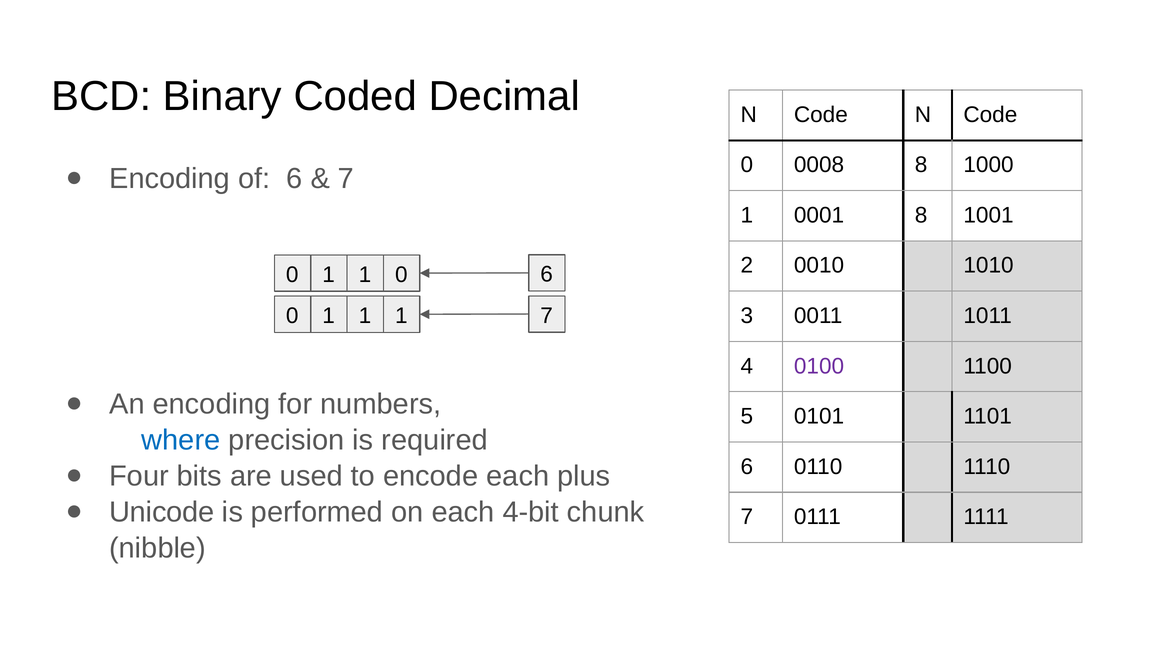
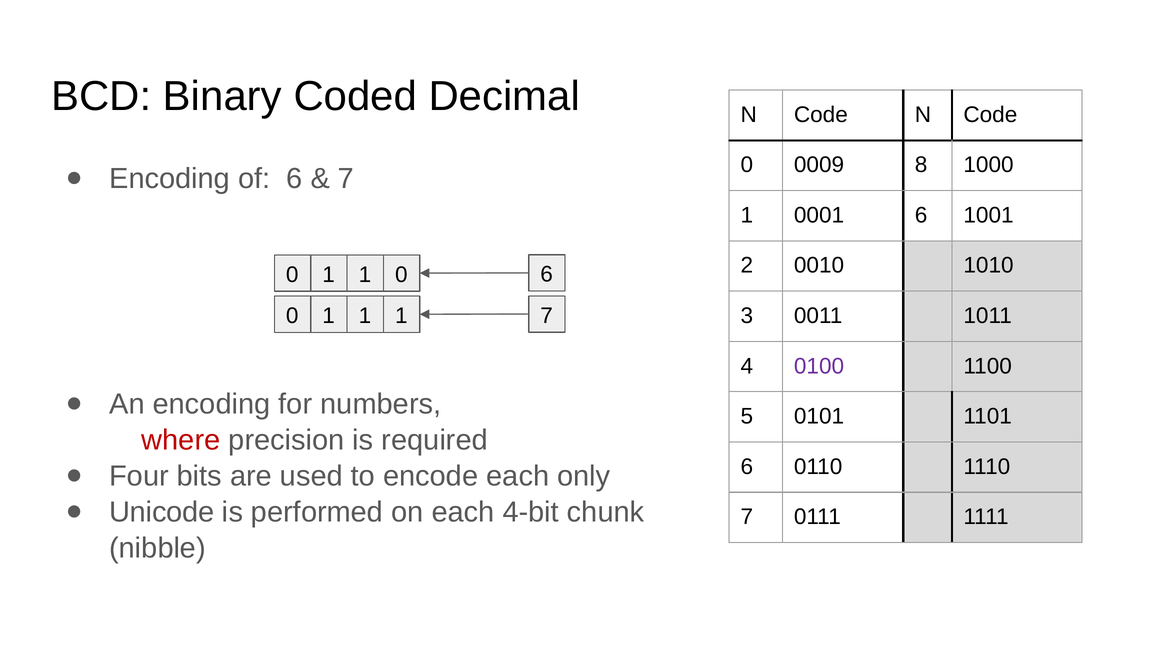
0008: 0008 -> 0009
0001 8: 8 -> 6
where colour: blue -> red
plus: plus -> only
